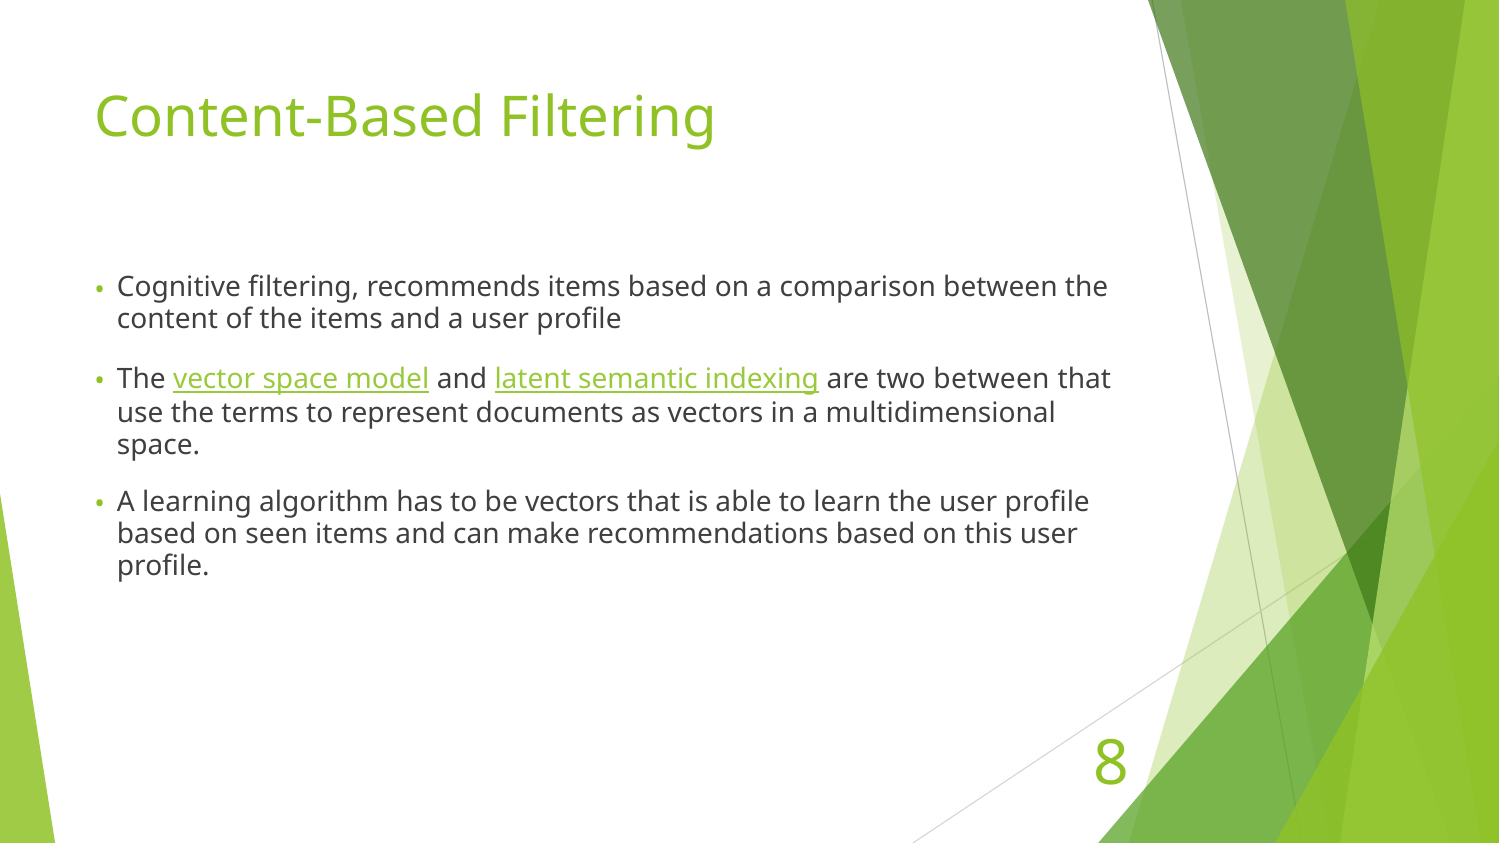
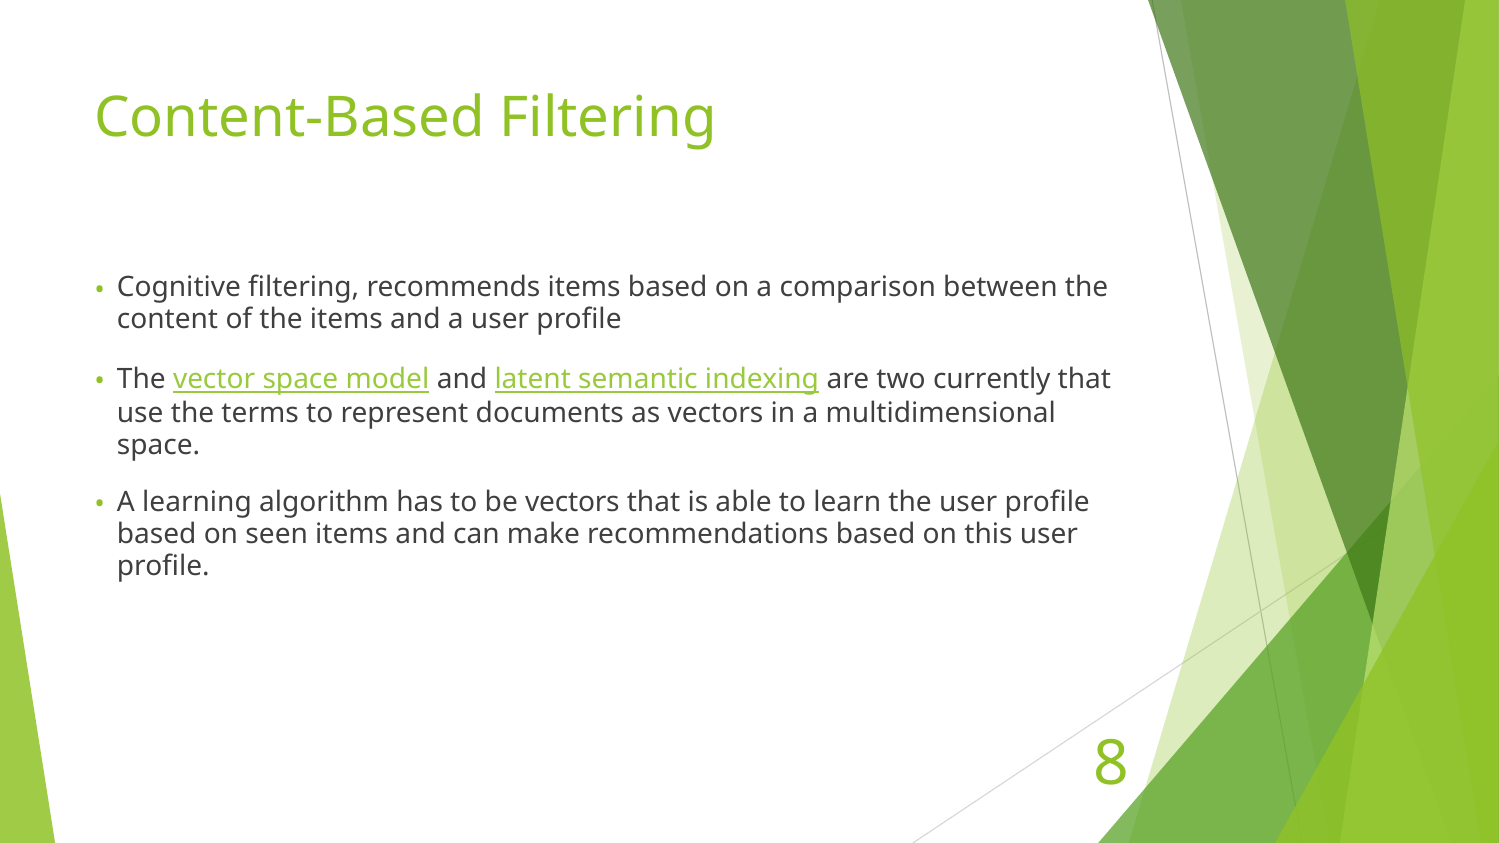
two between: between -> currently
